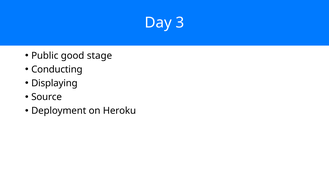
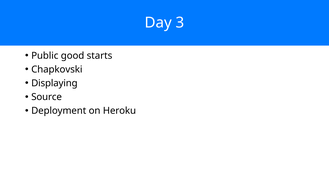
stage: stage -> starts
Conducting: Conducting -> Chapkovski
